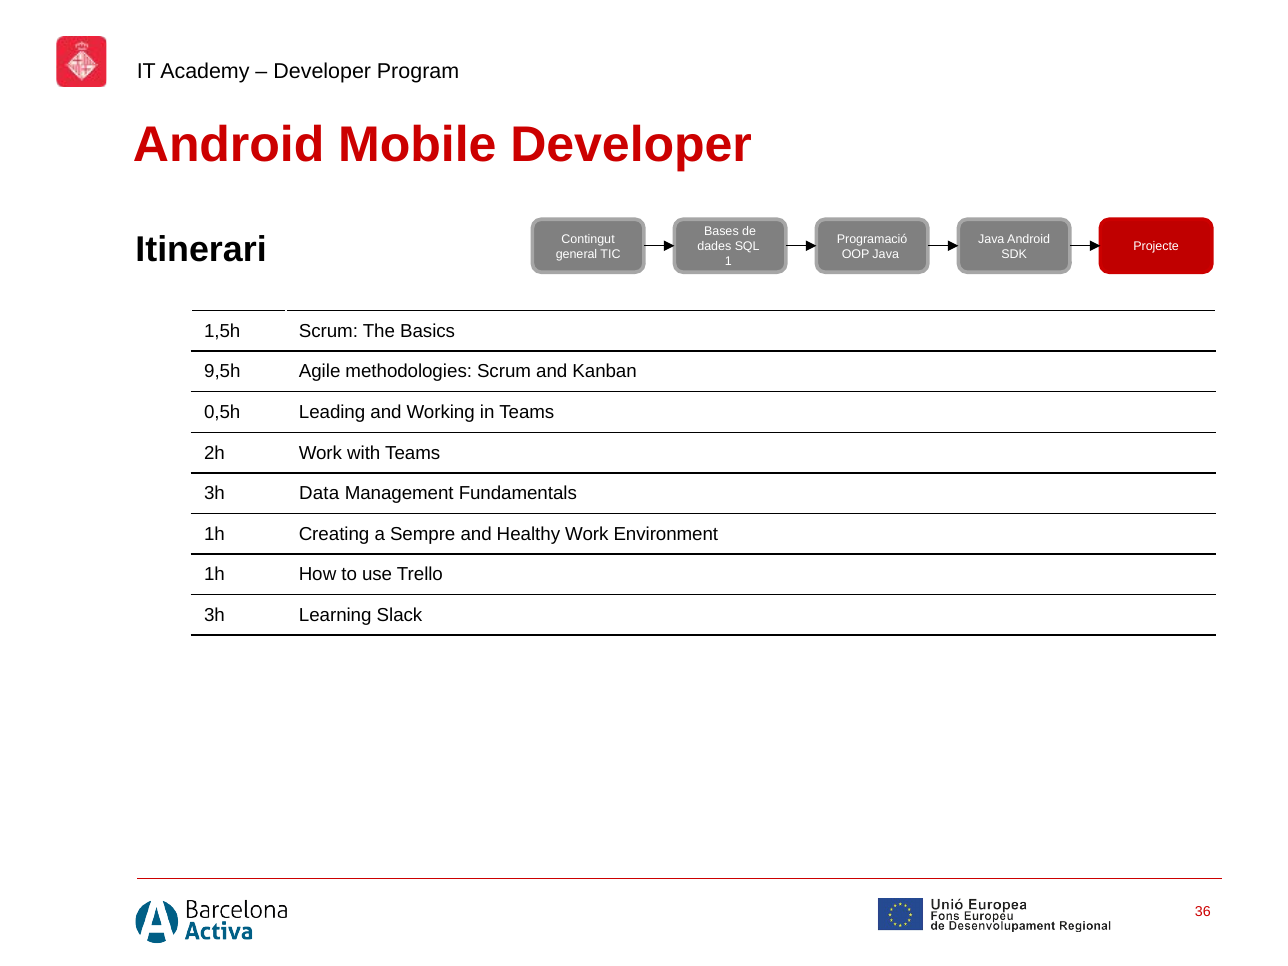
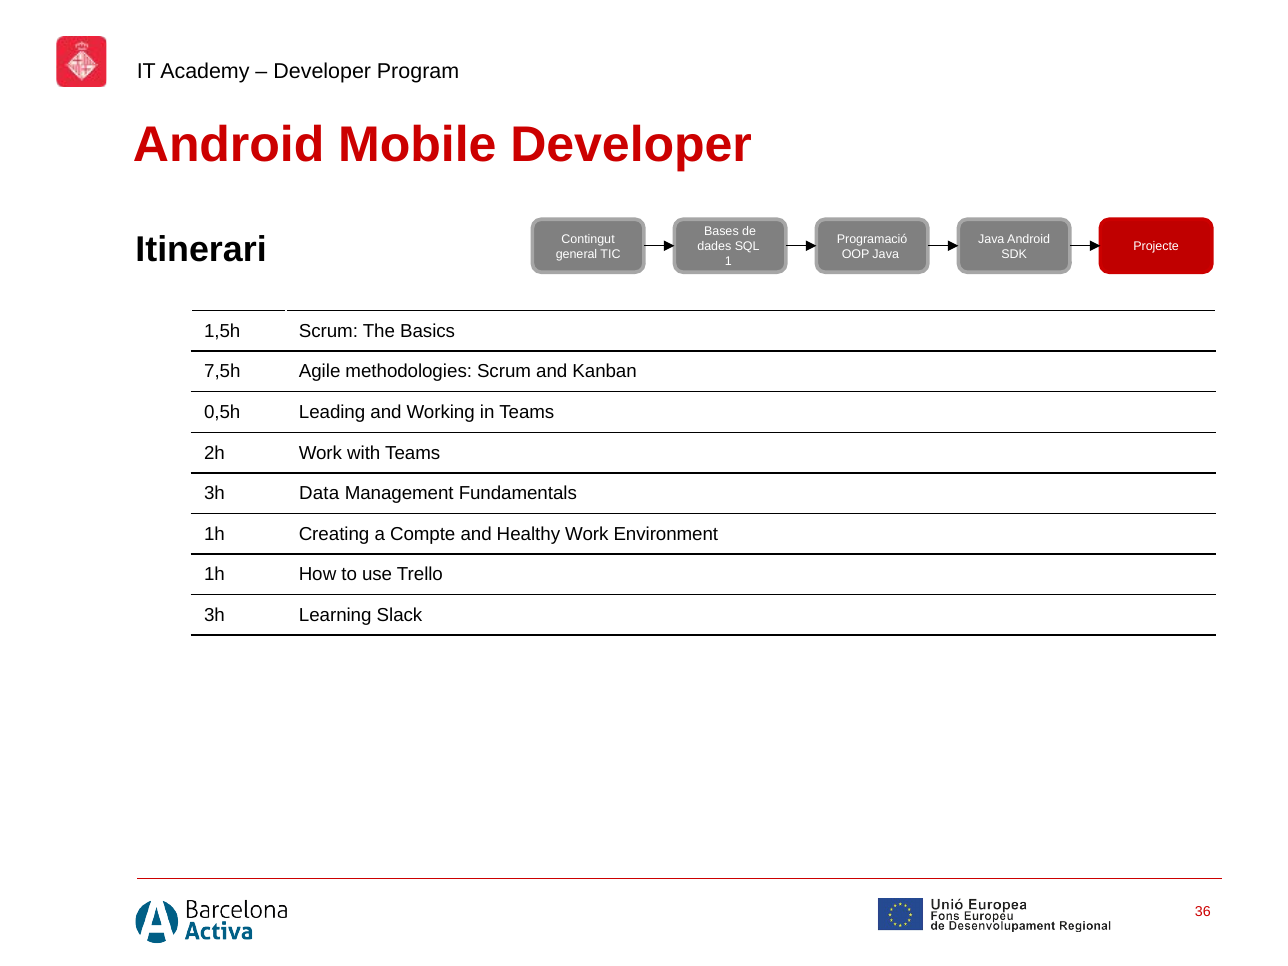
9,5h: 9,5h -> 7,5h
Sempre: Sempre -> Compte
